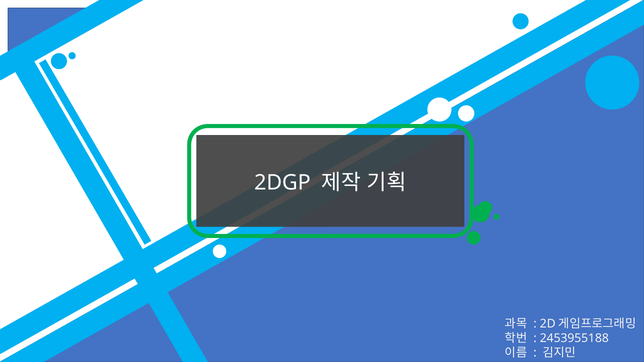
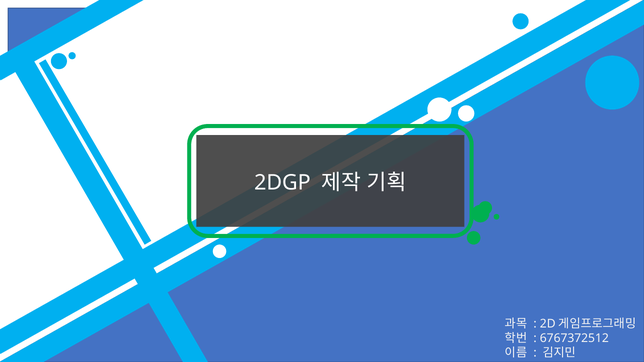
2453955188: 2453955188 -> 6767372512
